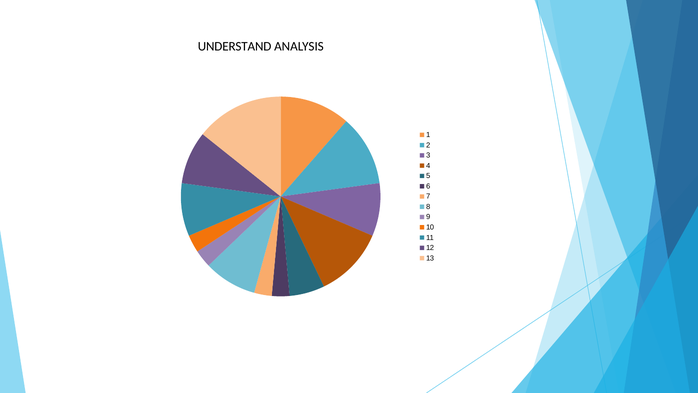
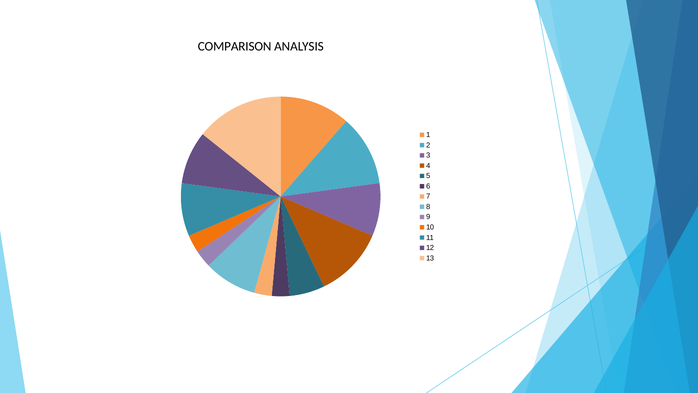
UNDERSTAND: UNDERSTAND -> COMPARISON
